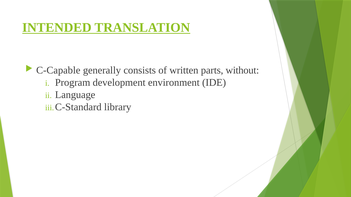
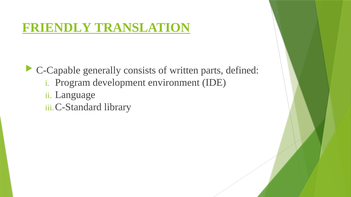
INTENDED: INTENDED -> FRIENDLY
without: without -> defined
